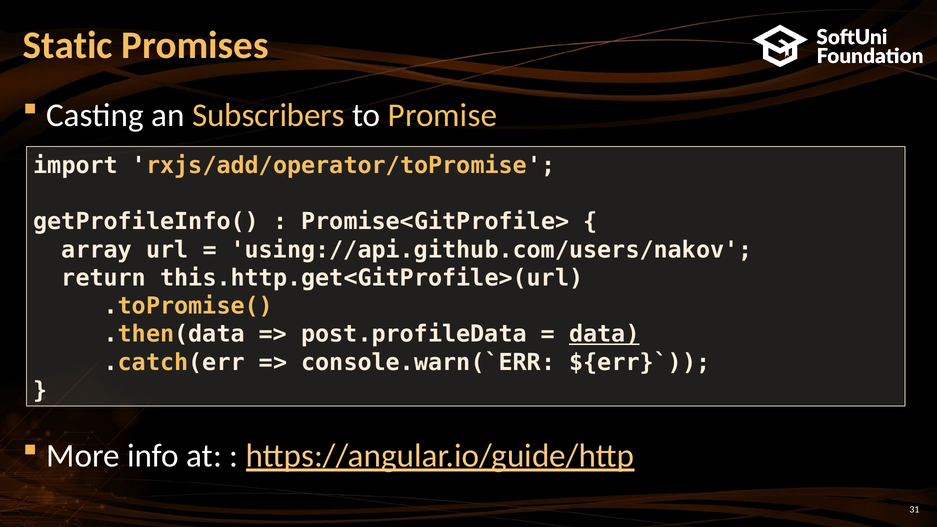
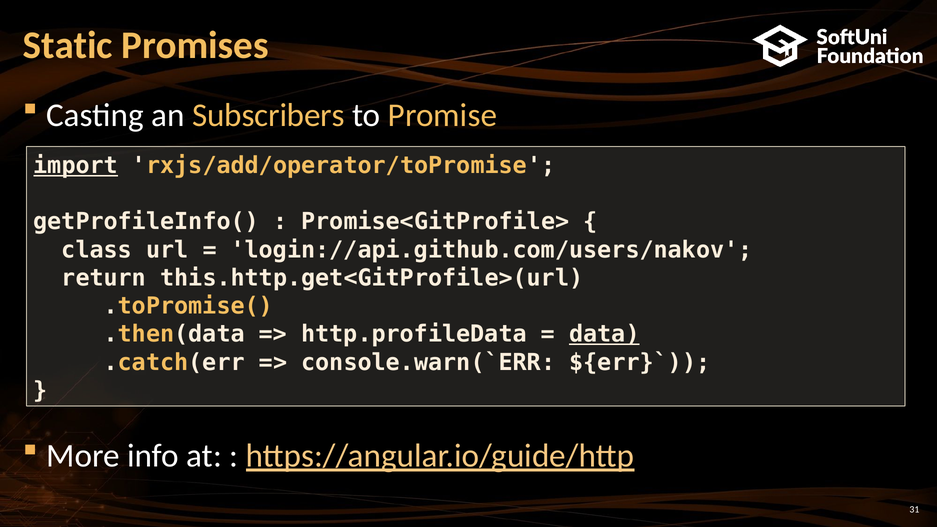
import underline: none -> present
array: array -> class
using://api.github.com/users/nakov: using://api.github.com/users/nakov -> login://api.github.com/users/nakov
post.profileData: post.profileData -> http.profileData
